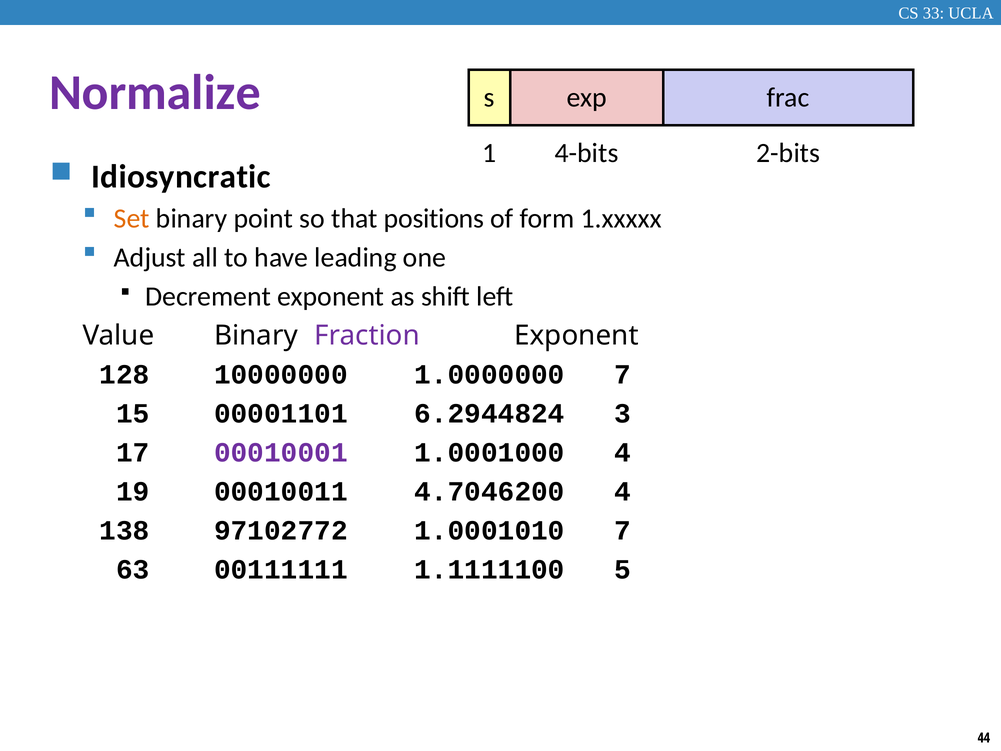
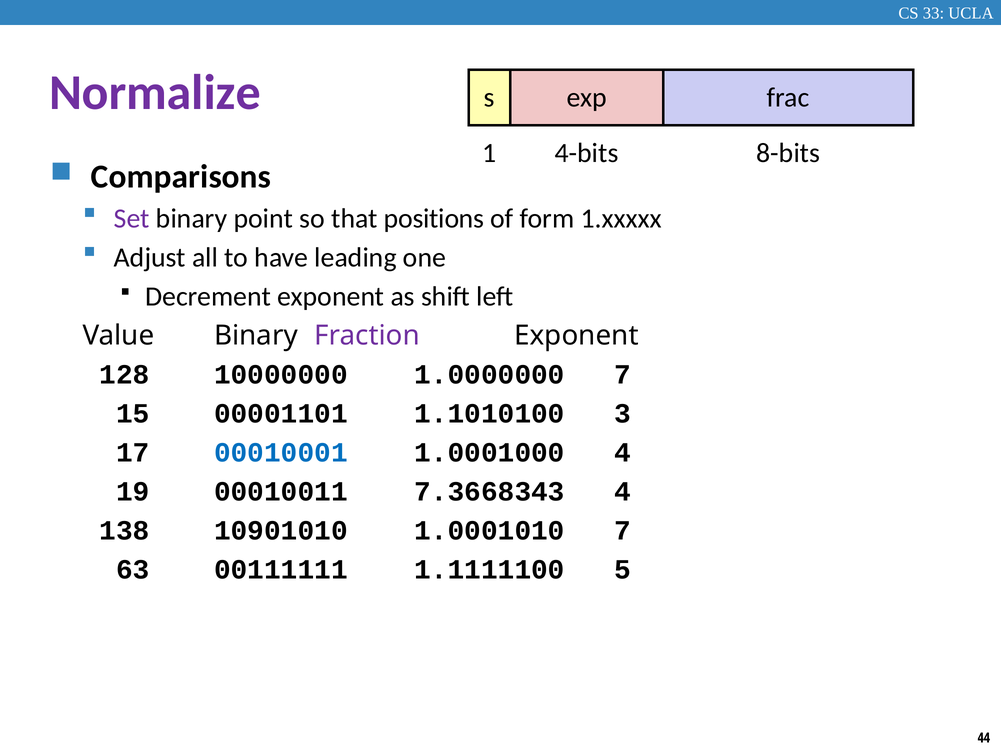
2-bits: 2-bits -> 8-bits
Idiosyncratic: Idiosyncratic -> Comparisons
Set colour: orange -> purple
6.2944824: 6.2944824 -> 1.1010100
00010001 colour: purple -> blue
4.7046200: 4.7046200 -> 7.3668343
97102772: 97102772 -> 10901010
